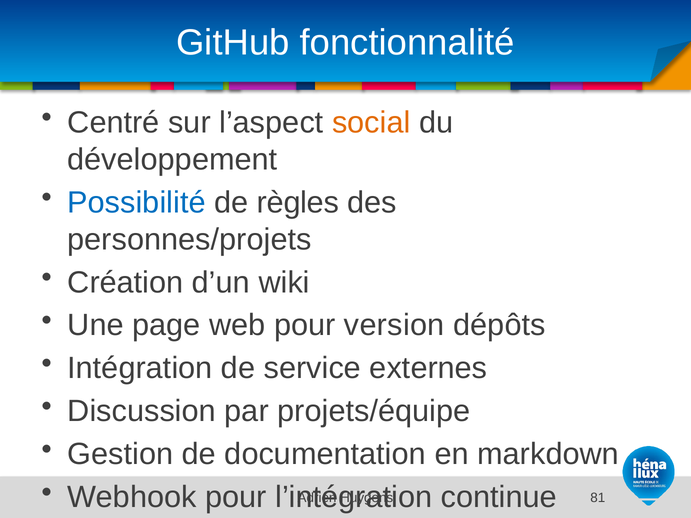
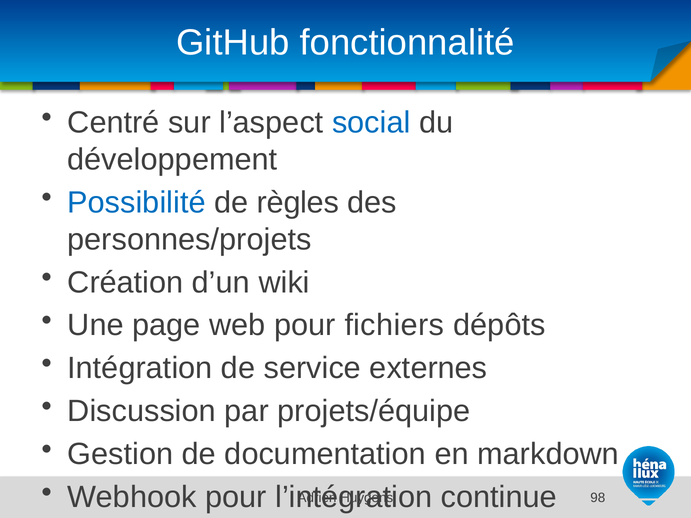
social colour: orange -> blue
version: version -> fichiers
81: 81 -> 98
